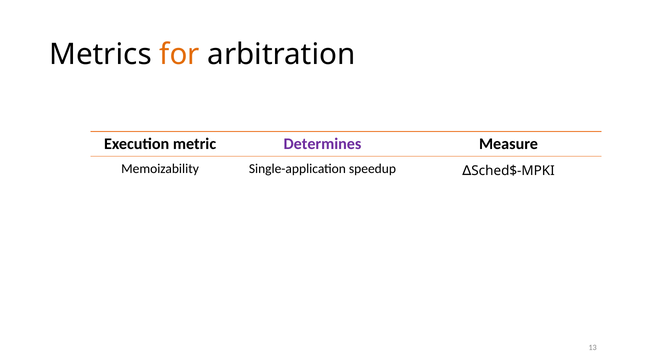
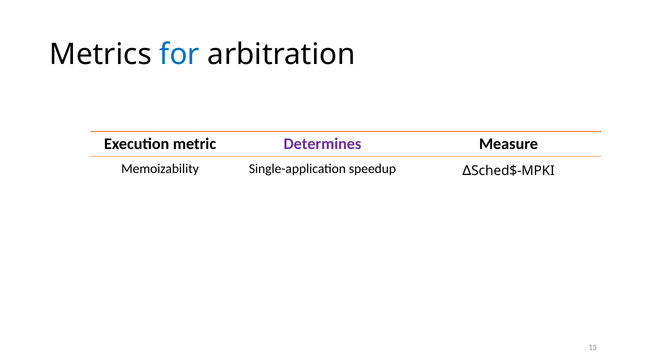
for colour: orange -> blue
